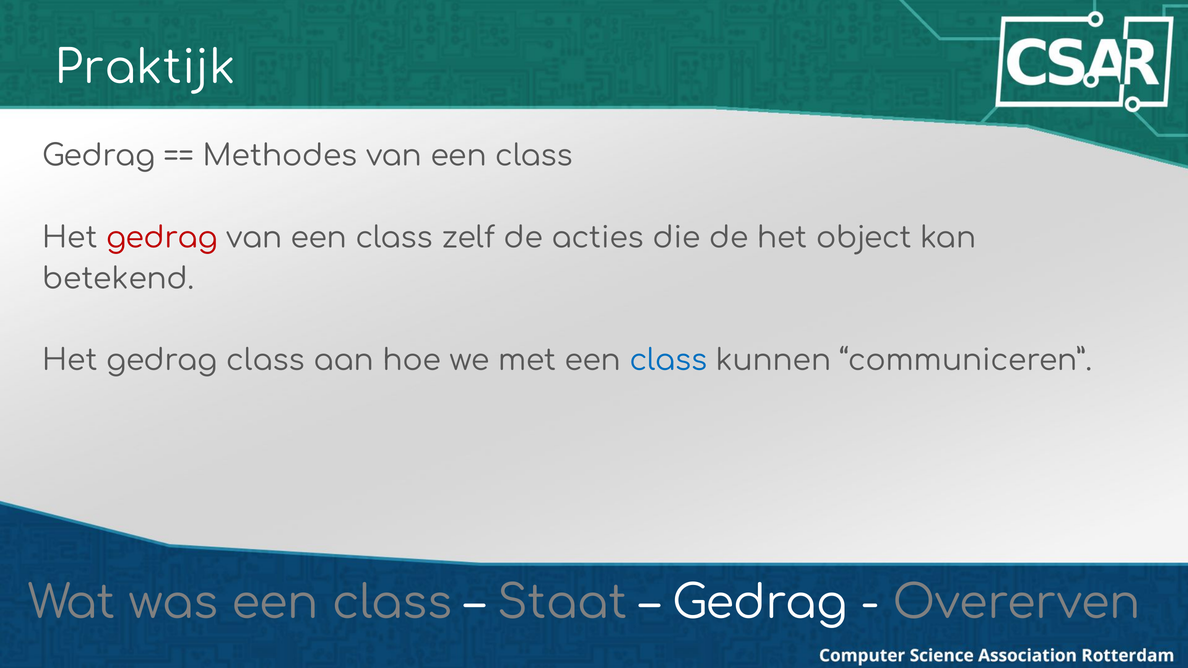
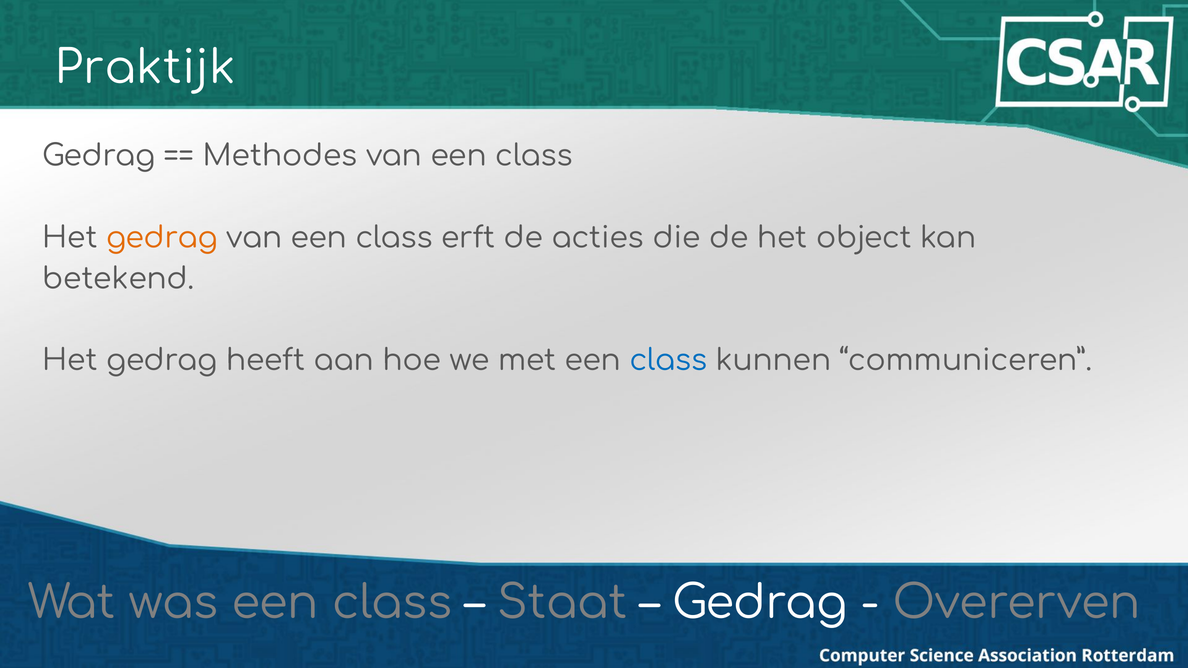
gedrag at (162, 238) colour: red -> orange
zelf: zelf -> erft
gedrag class: class -> heeft
